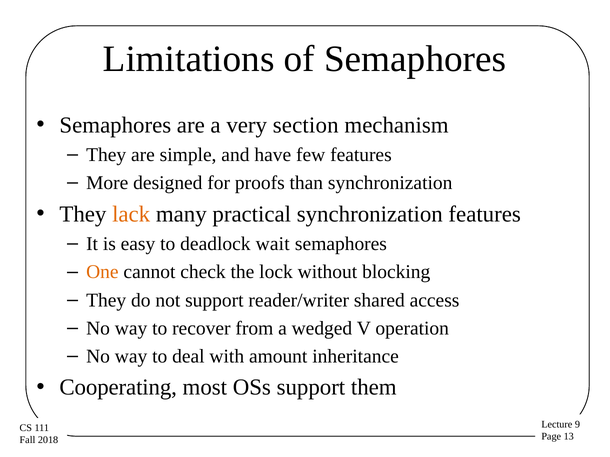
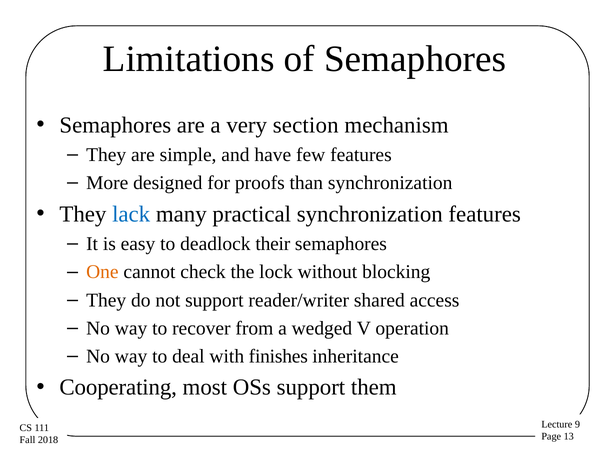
lack colour: orange -> blue
wait: wait -> their
amount: amount -> finishes
